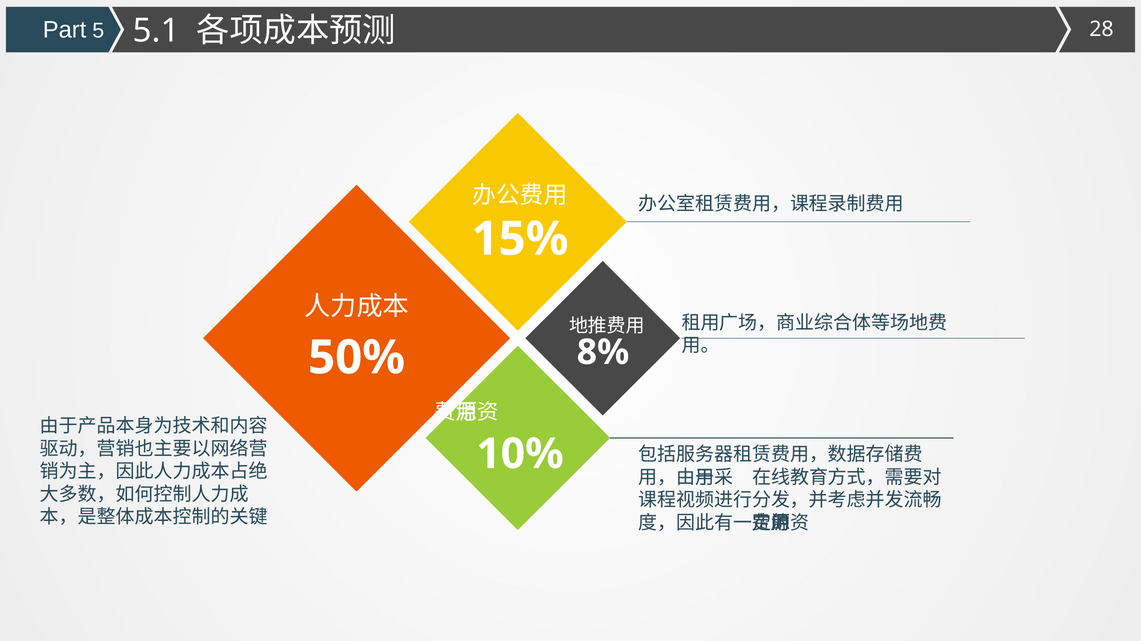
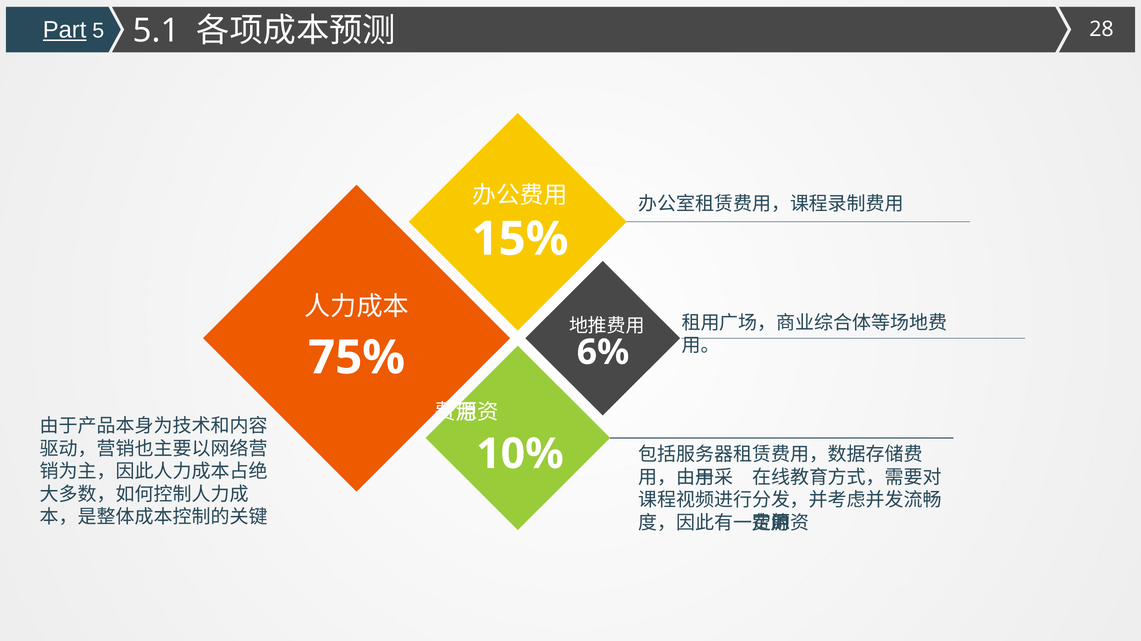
Part underline: none -> present
8%: 8% -> 6%
50%: 50% -> 75%
